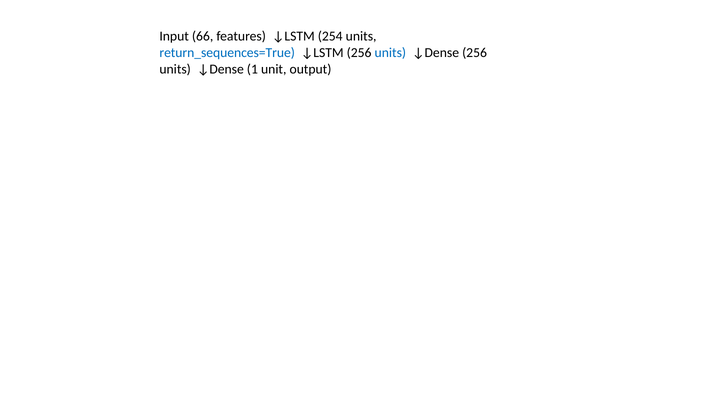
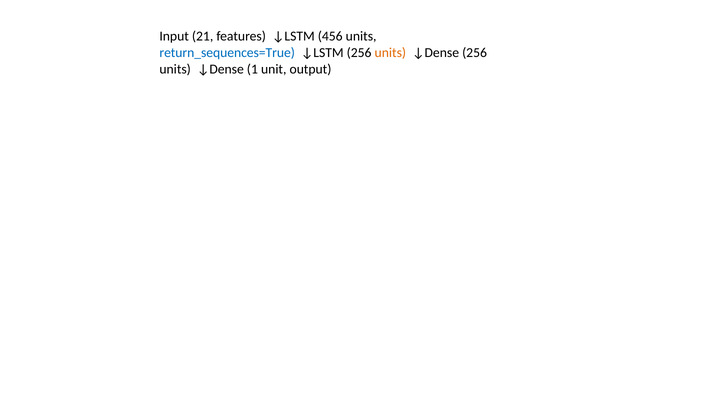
66: 66 -> 21
254: 254 -> 456
units at (390, 53) colour: blue -> orange
